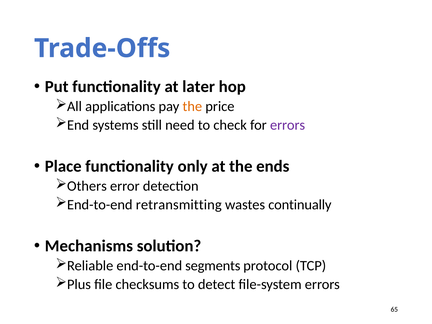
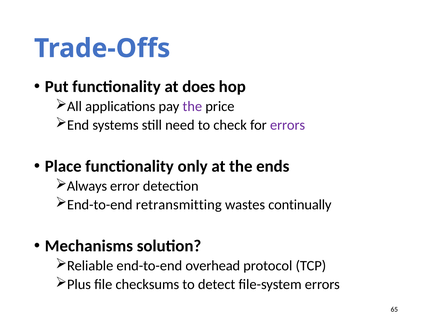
later: later -> does
the at (192, 106) colour: orange -> purple
Others: Others -> Always
segments: segments -> overhead
